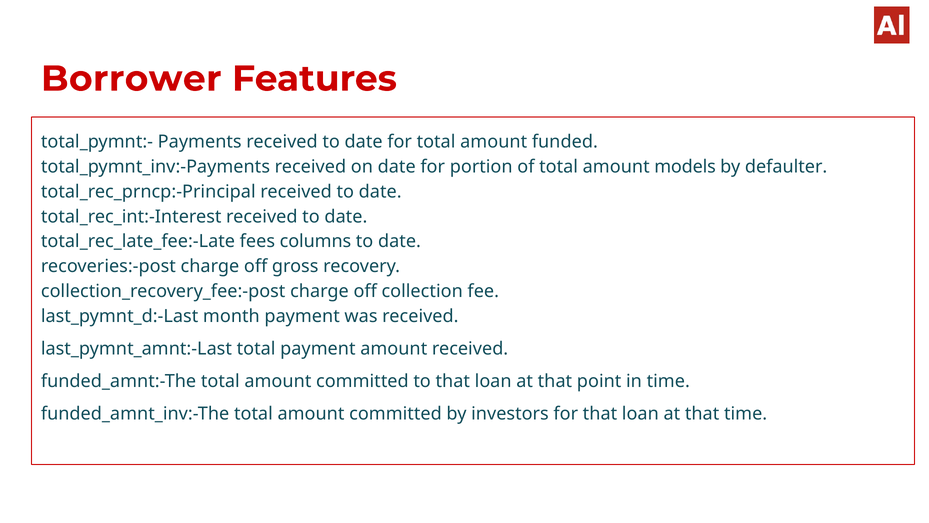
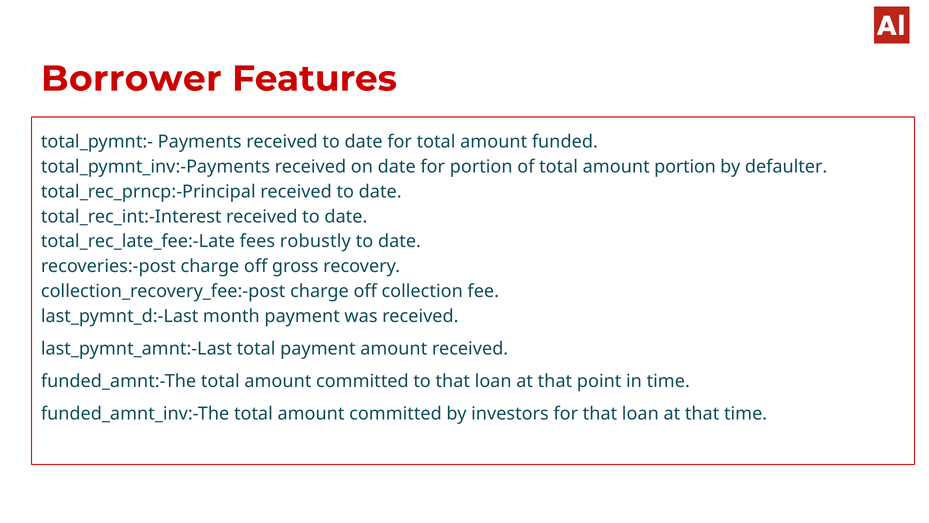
amount models: models -> portion
columns: columns -> robustly
